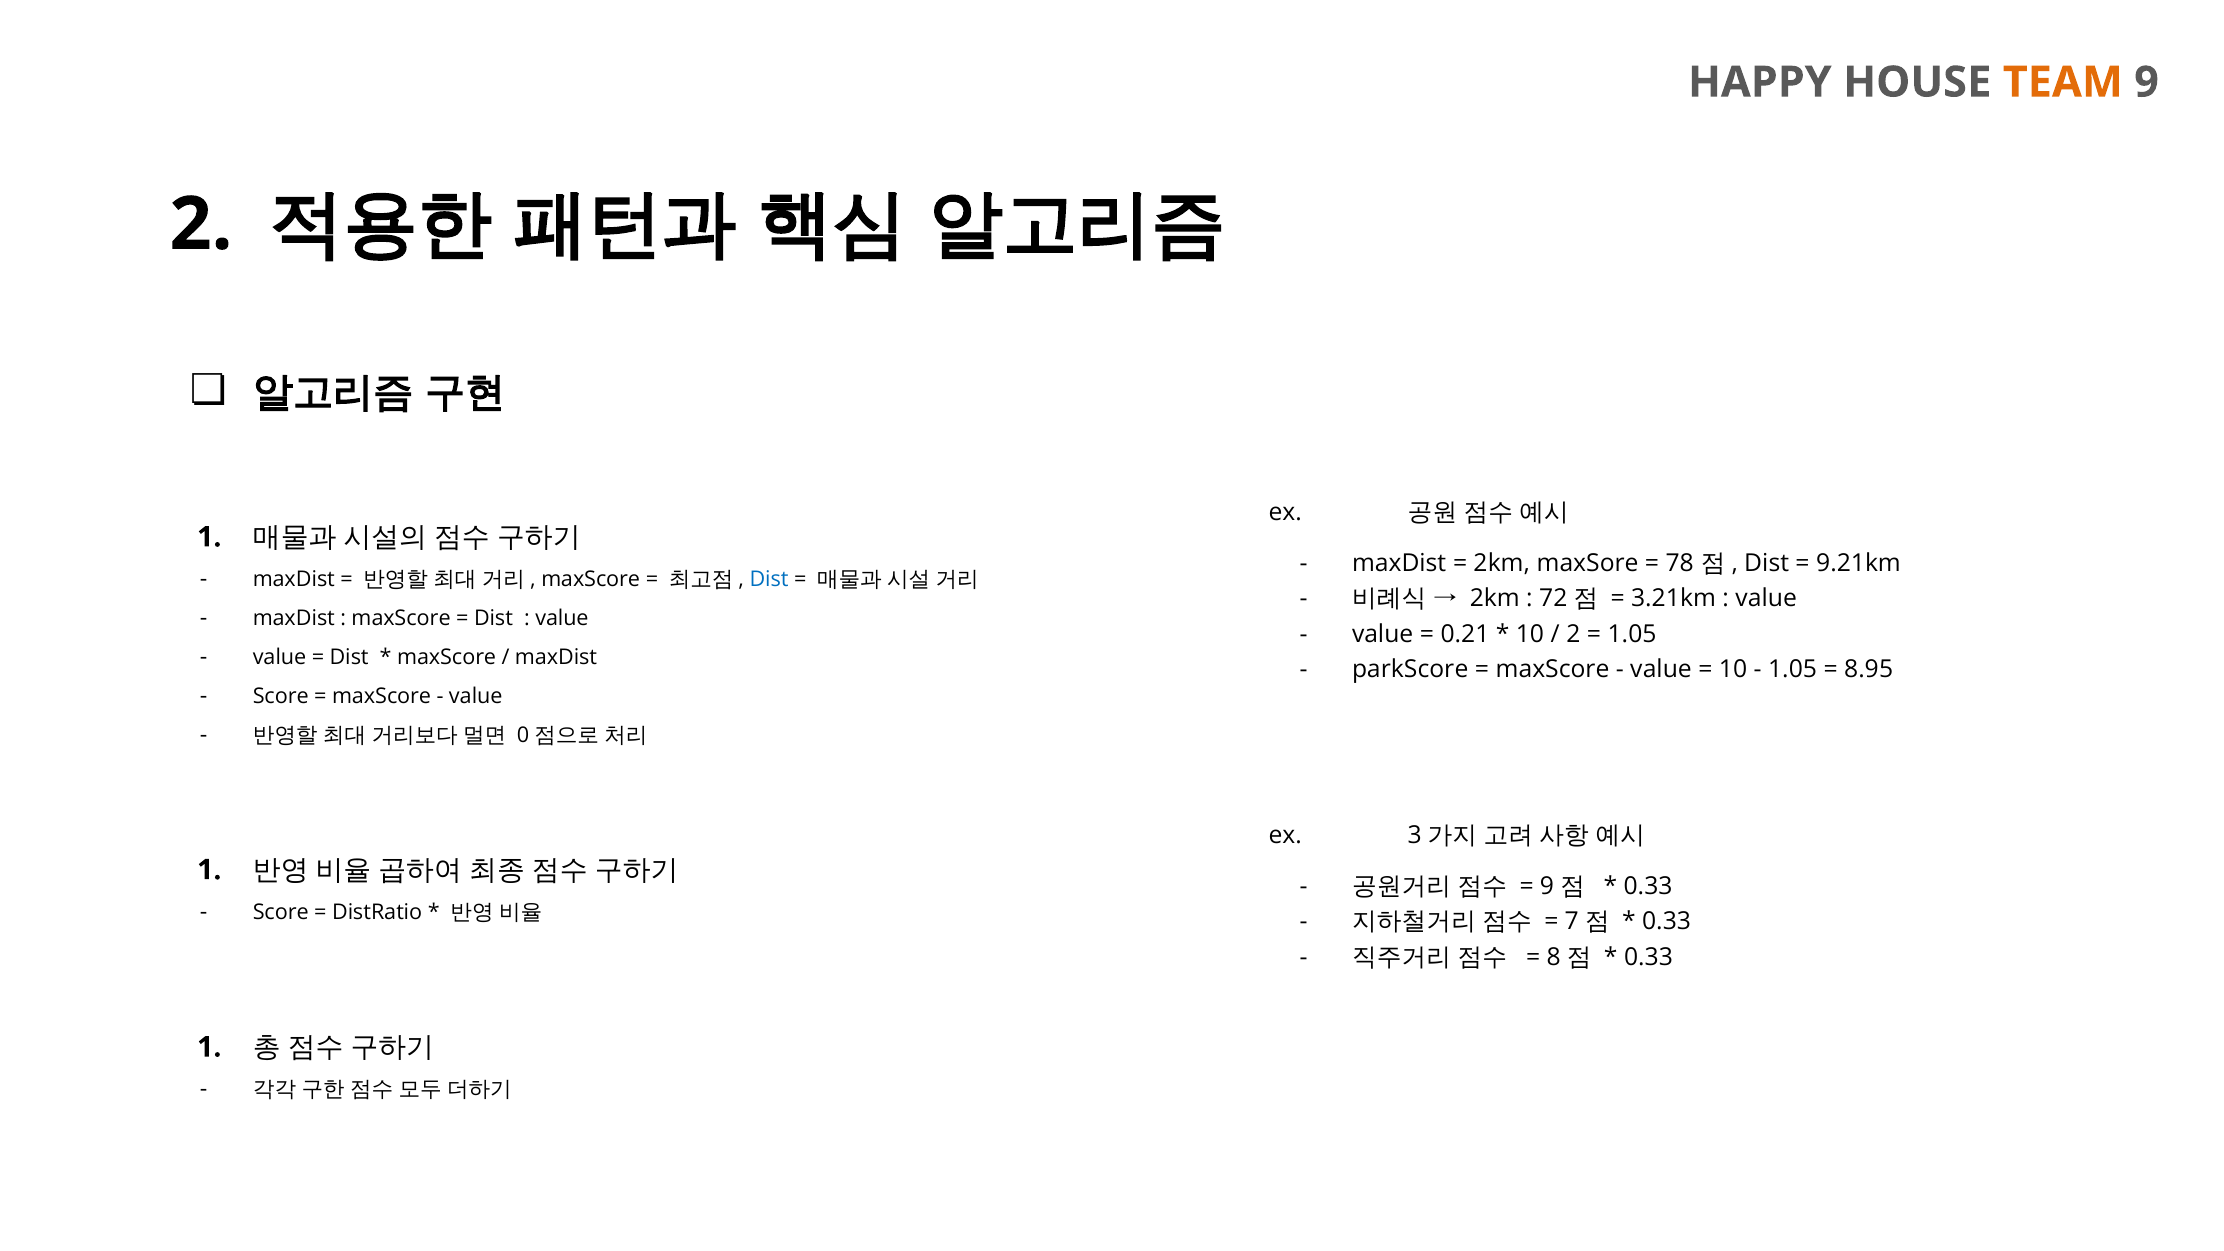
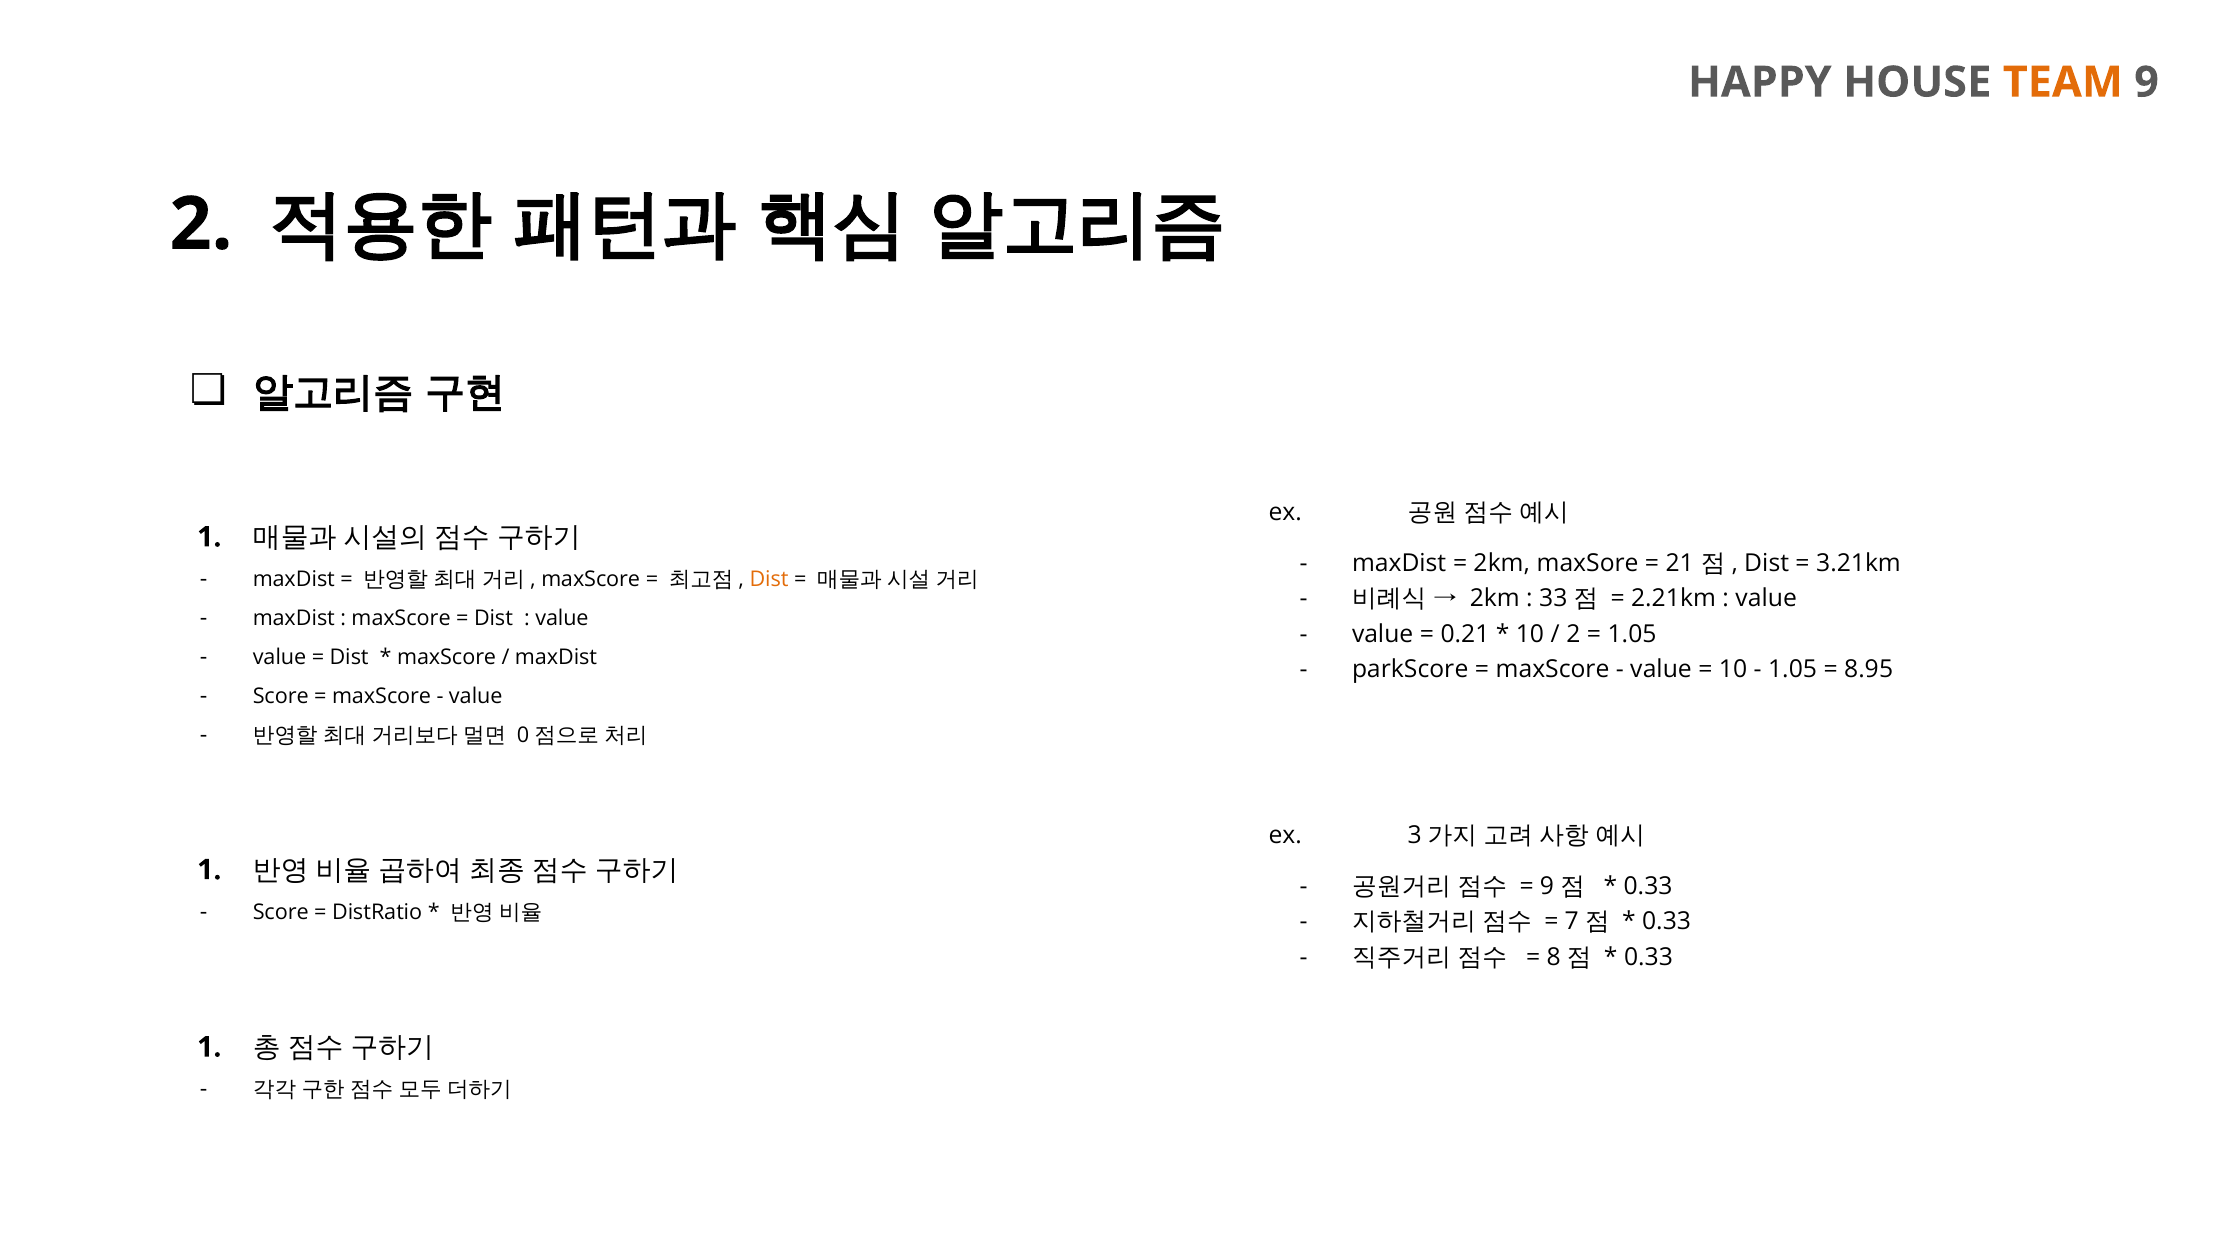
78: 78 -> 21
9.21km: 9.21km -> 3.21km
Dist at (769, 580) colour: blue -> orange
72: 72 -> 33
3.21km: 3.21km -> 2.21km
